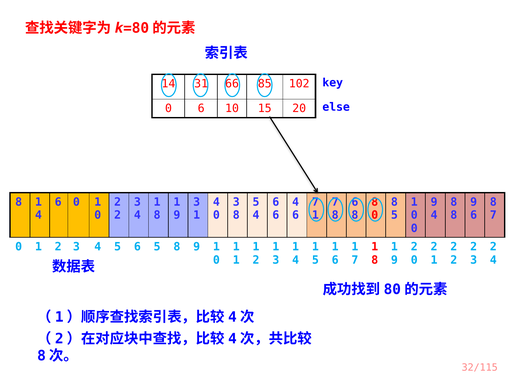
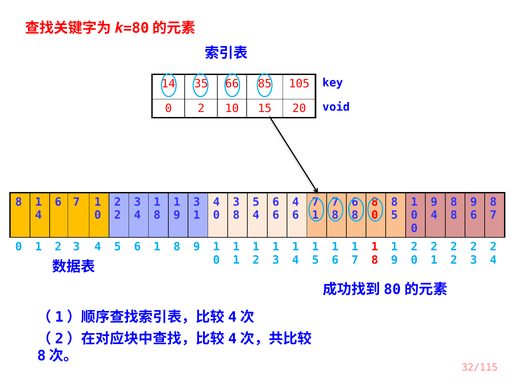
31: 31 -> 35
102: 102 -> 105
else: else -> void
6 at (201, 109): 6 -> 2
0 at (76, 202): 0 -> 7
5 6 5: 5 -> 1
